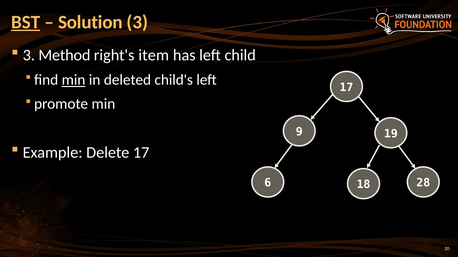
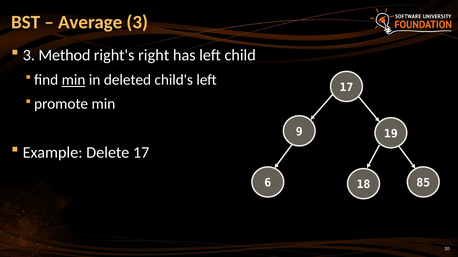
BST underline: present -> none
Solution: Solution -> Average
item: item -> right
28: 28 -> 85
